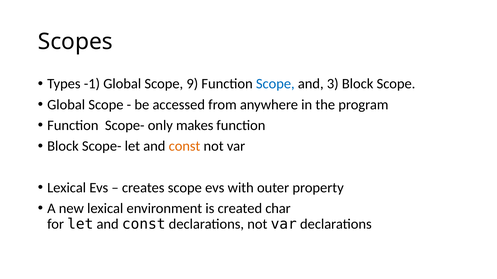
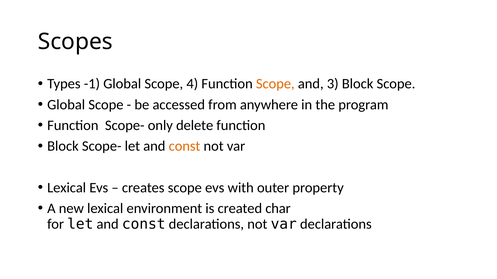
9: 9 -> 4
Scope at (275, 84) colour: blue -> orange
makes: makes -> delete
